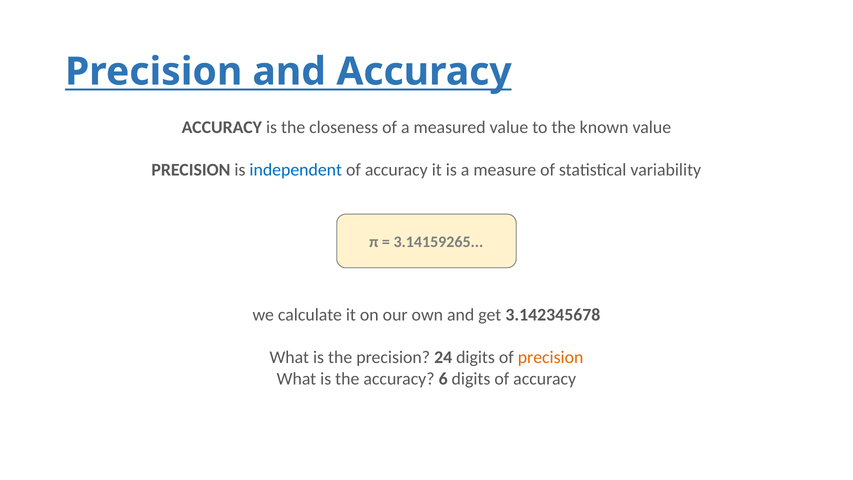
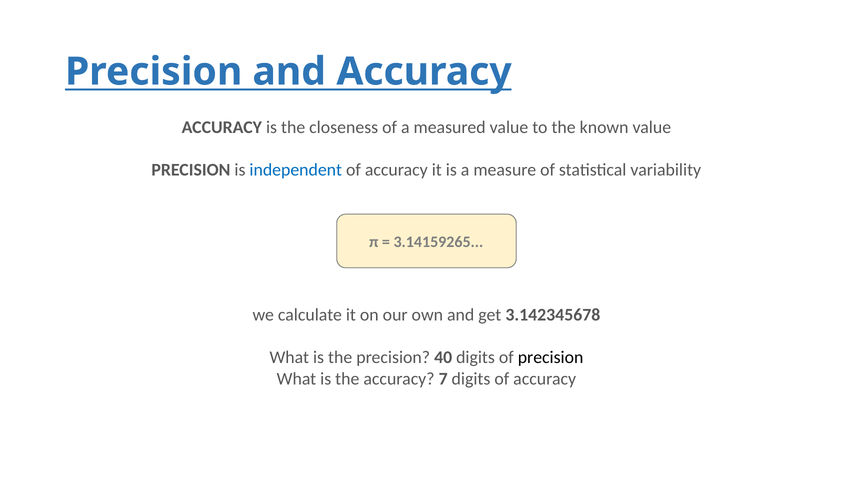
24: 24 -> 40
precision at (551, 357) colour: orange -> black
6: 6 -> 7
